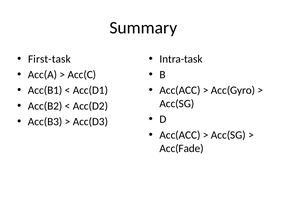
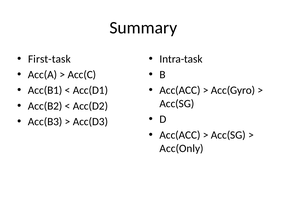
Acc(Fade: Acc(Fade -> Acc(Only
